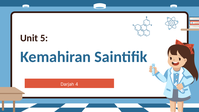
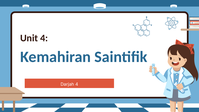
Unit 5: 5 -> 4
